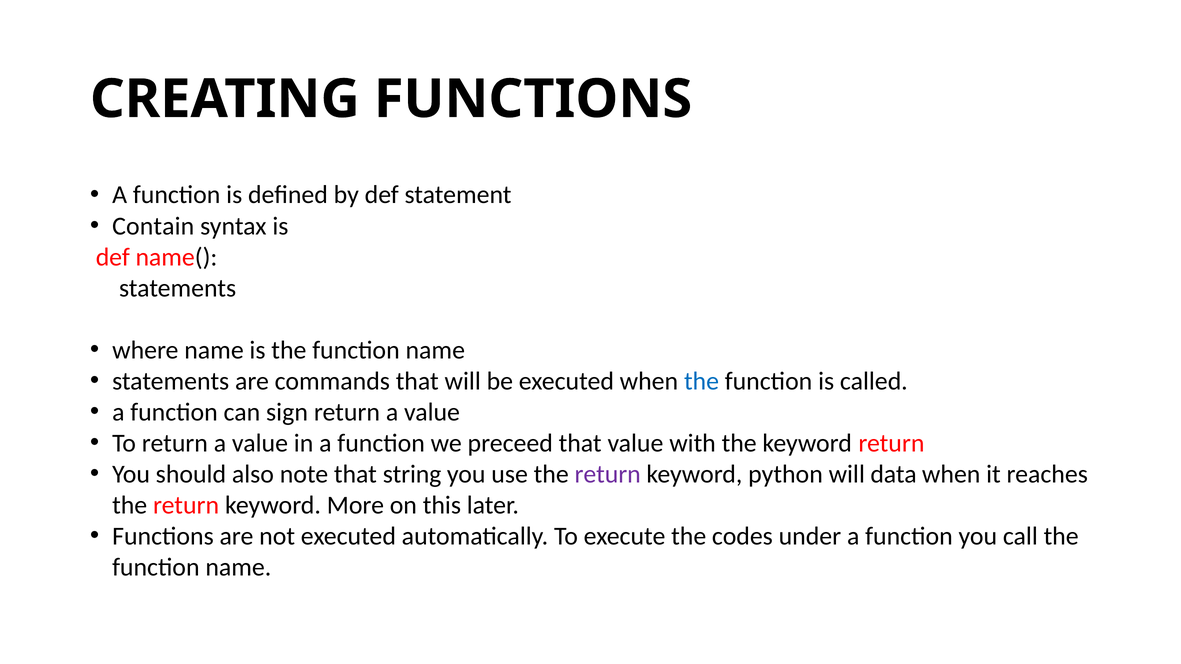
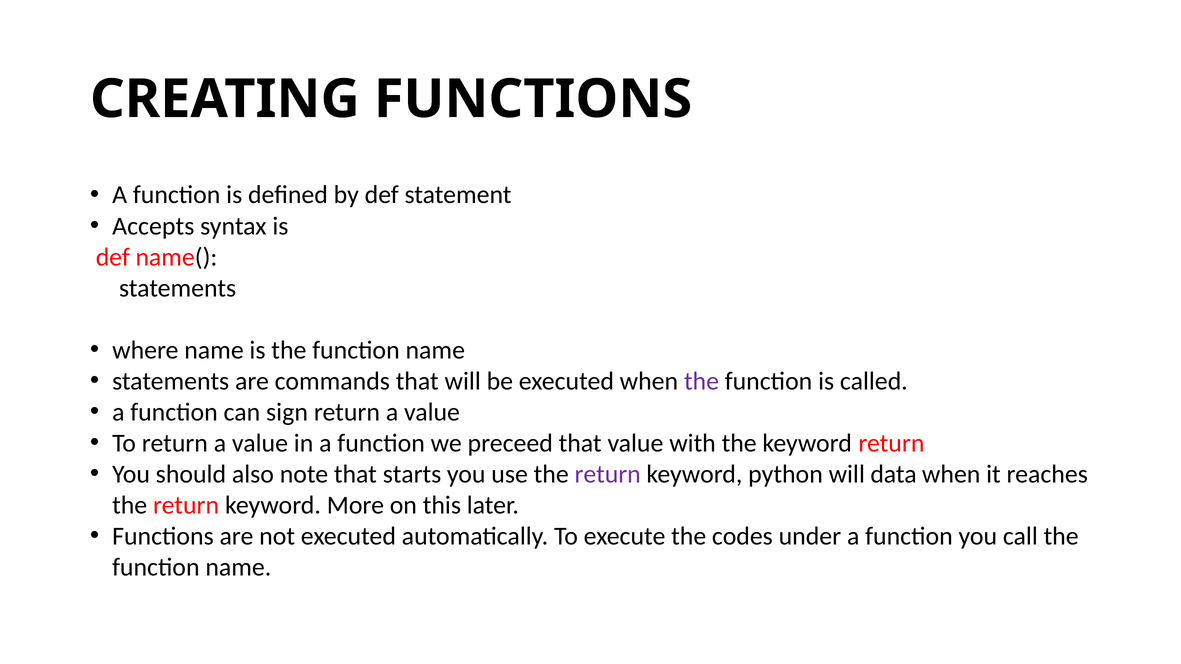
Contain: Contain -> Accepts
the at (702, 381) colour: blue -> purple
string: string -> starts
